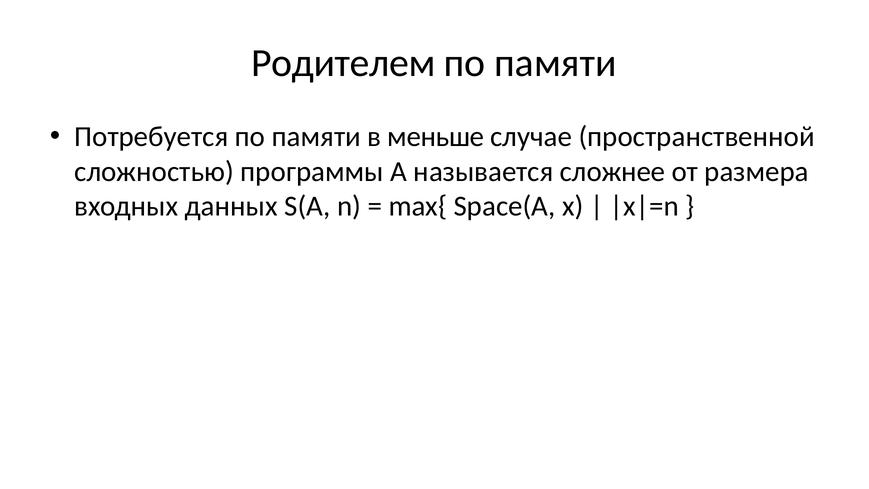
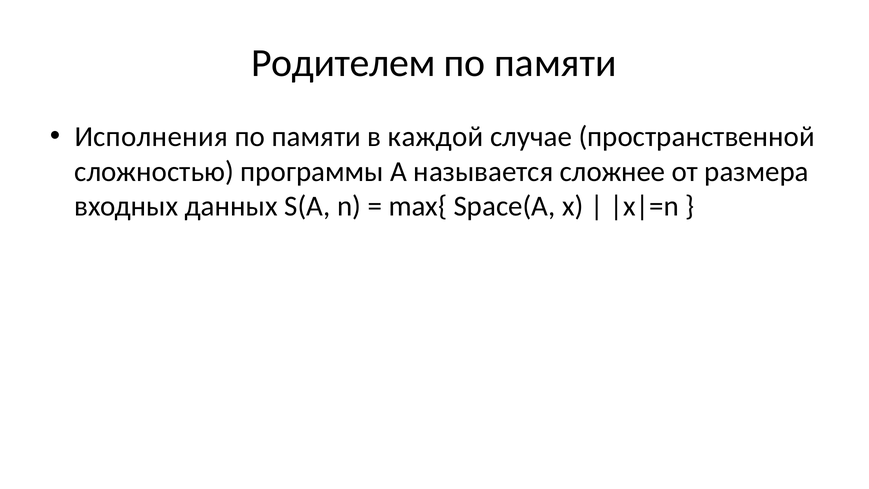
Потребуется: Потребуется -> Исполнения
меньше: меньше -> каждой
